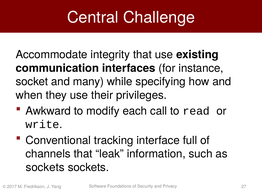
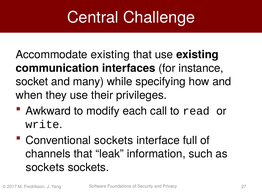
Accommodate integrity: integrity -> existing
Conventional tracking: tracking -> sockets
